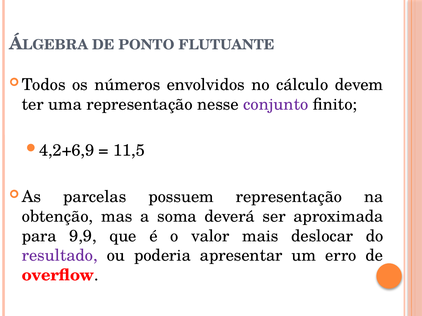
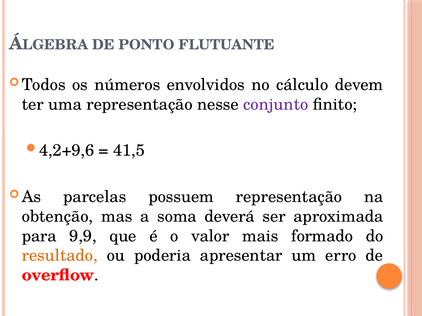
4,2+6,9: 4,2+6,9 -> 4,2+9,6
11,5: 11,5 -> 41,5
deslocar: deslocar -> formado
resultado colour: purple -> orange
